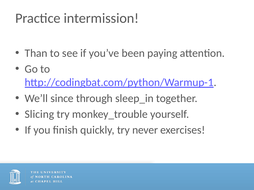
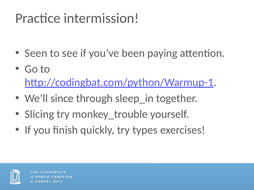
Than: Than -> Seen
never: never -> types
